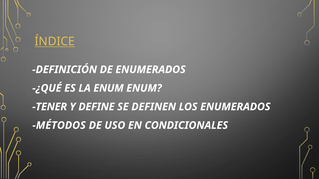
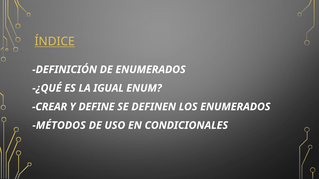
LA ENUM: ENUM -> IGUAL
TENER: TENER -> CREAR
